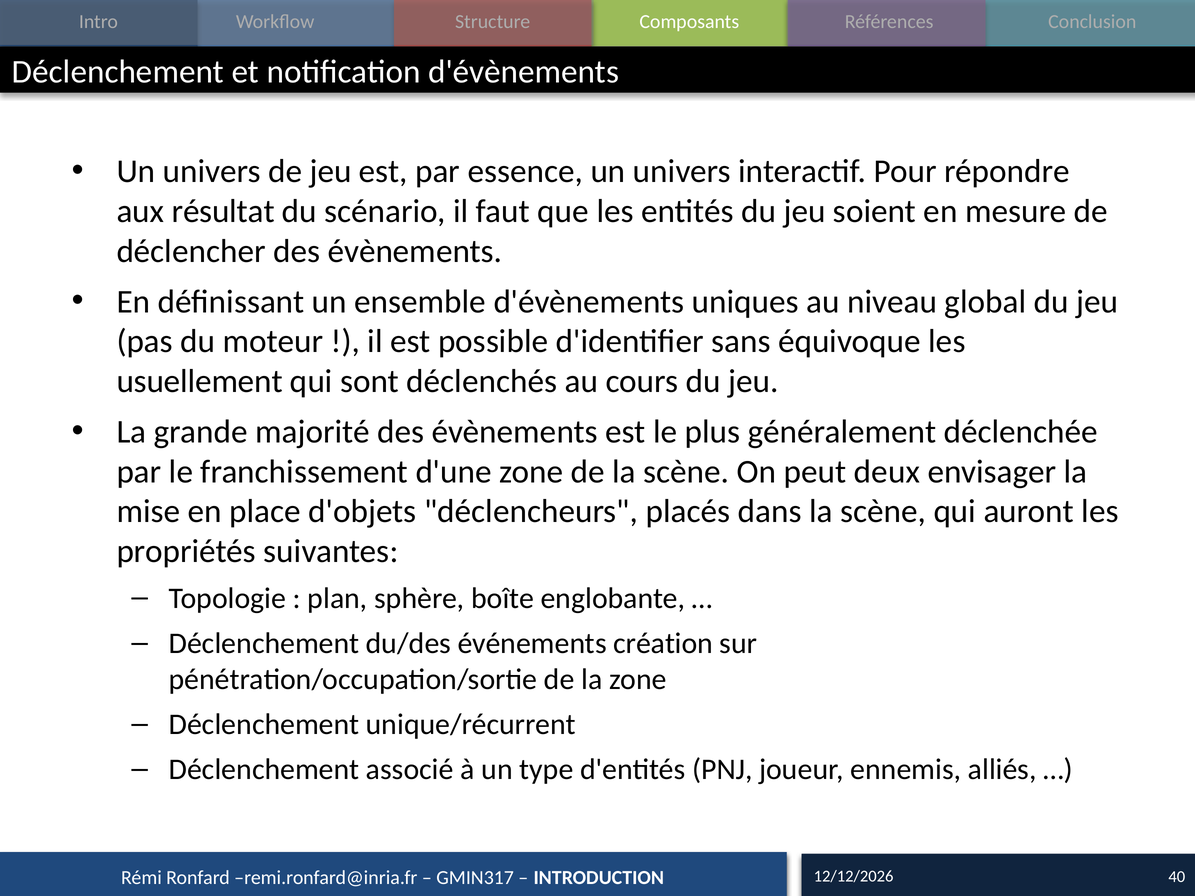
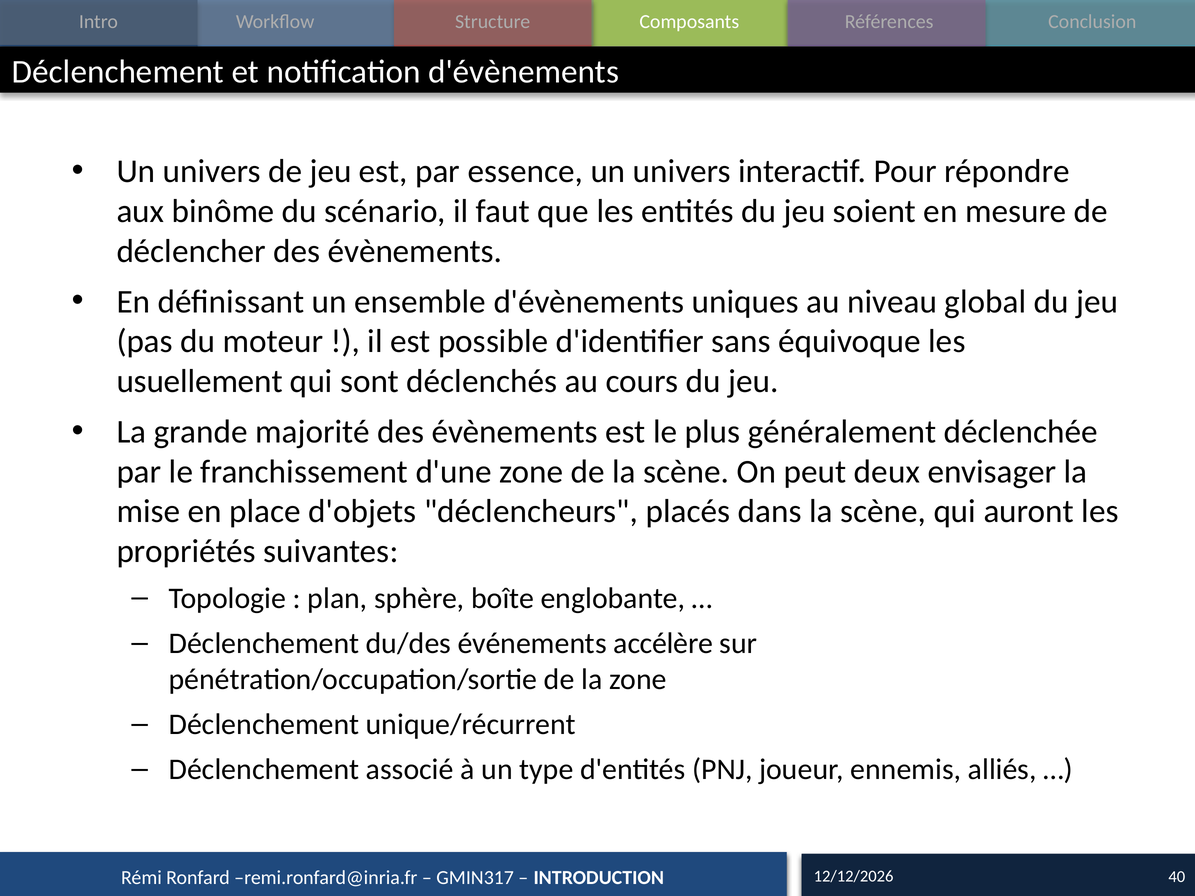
résultat: résultat -> binôme
création: création -> accélère
